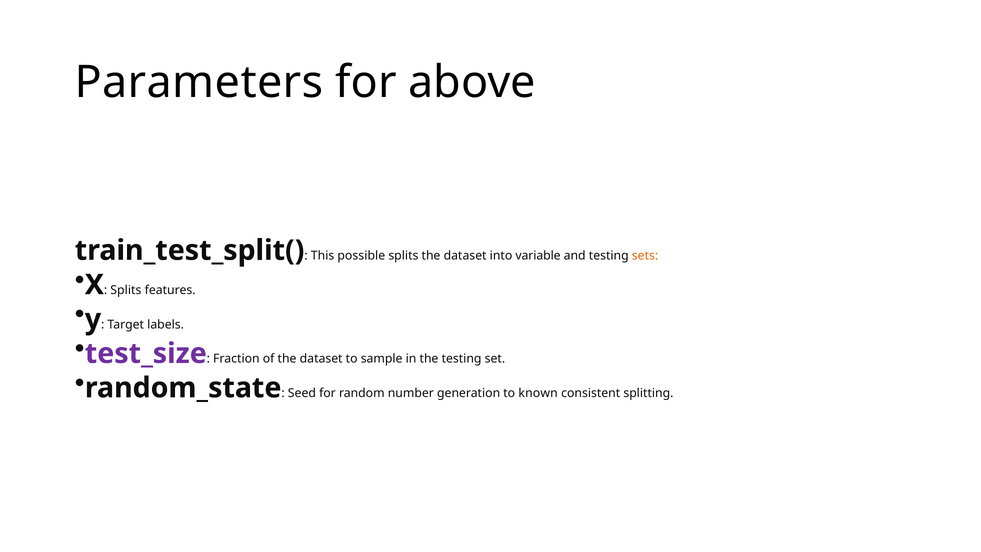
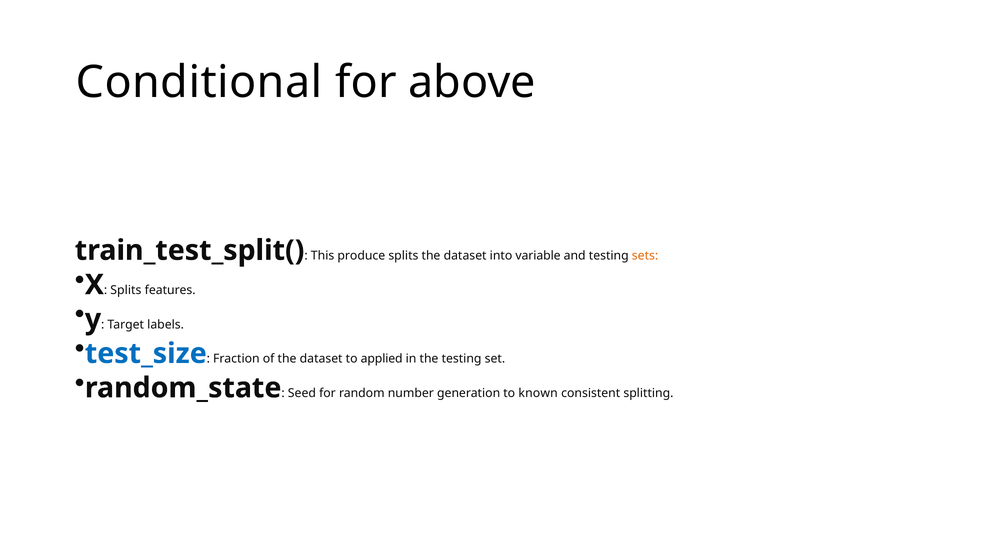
Parameters: Parameters -> Conditional
possible: possible -> produce
test_size colour: purple -> blue
sample: sample -> applied
